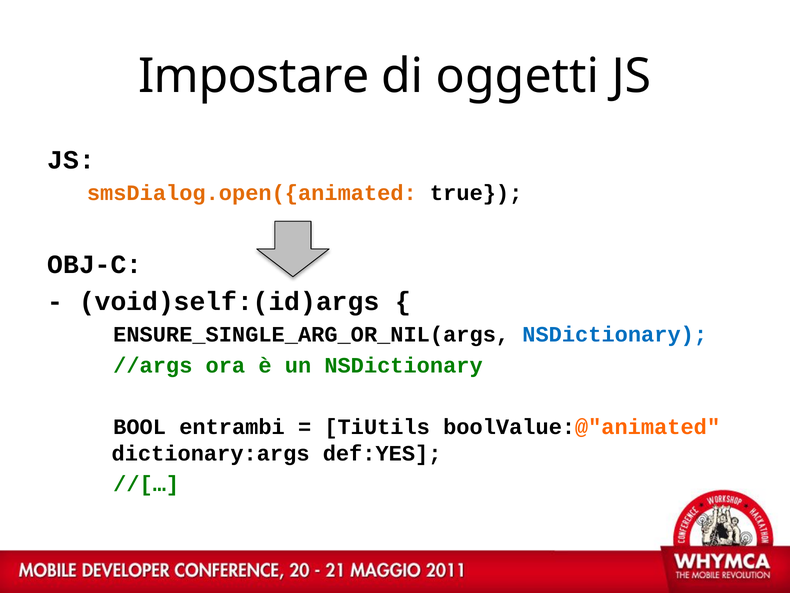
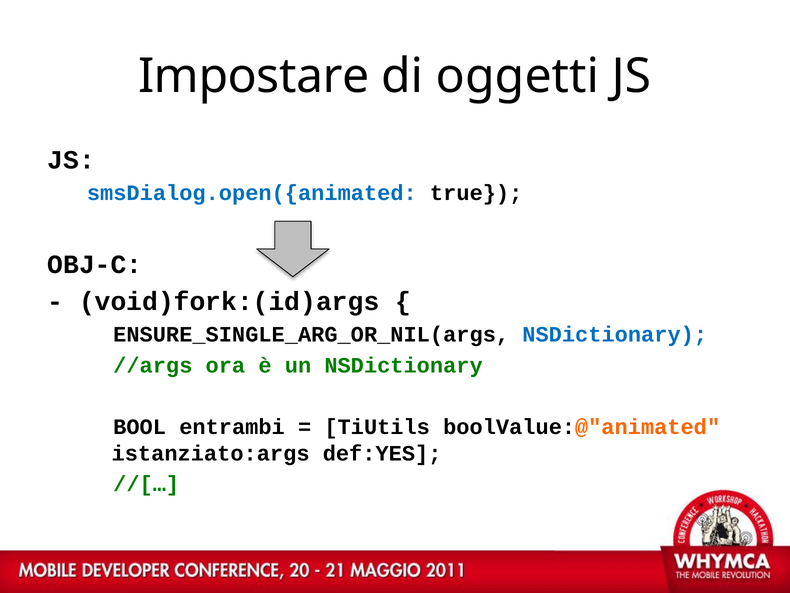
smsDialog.open({animated colour: orange -> blue
void)self:(id)args: void)self:(id)args -> void)fork:(id)args
dictionary:args: dictionary:args -> istanziato:args
